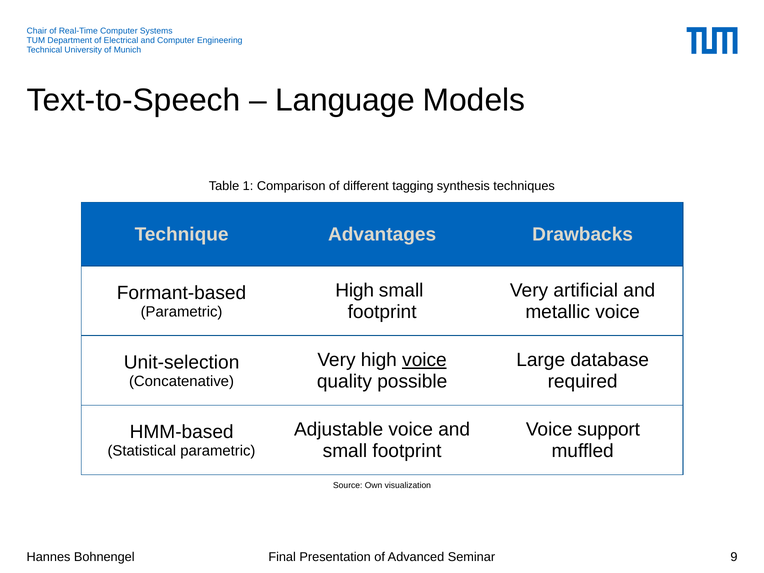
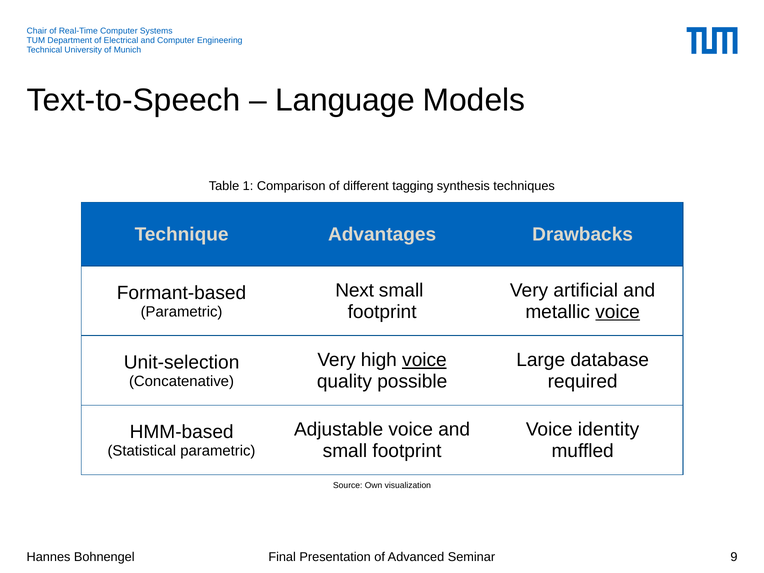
High at (355, 290): High -> Next
voice at (618, 312) underline: none -> present
support: support -> identity
